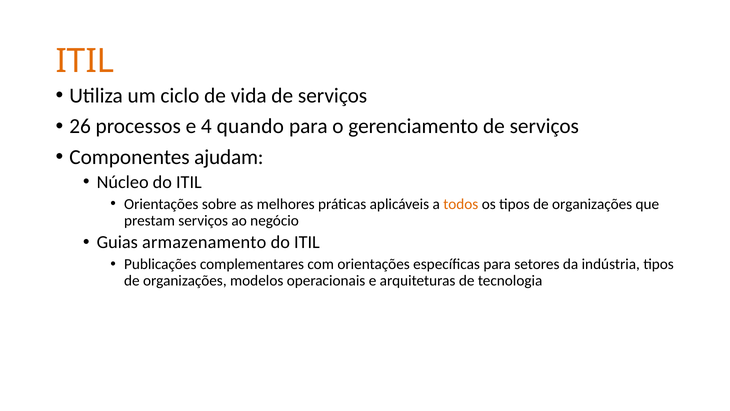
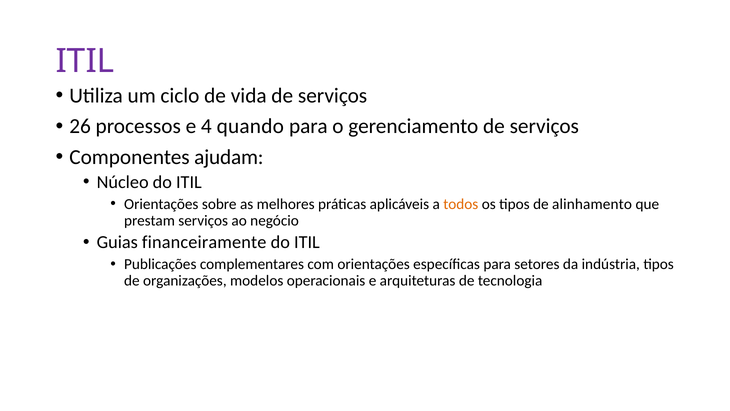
ITIL at (85, 61) colour: orange -> purple
os tipos de organizações: organizações -> alinhamento
armazenamento: armazenamento -> financeiramente
